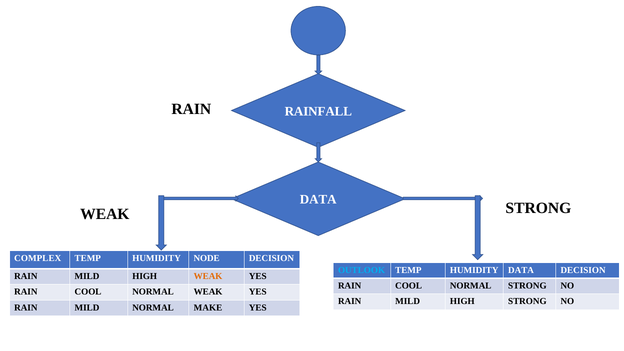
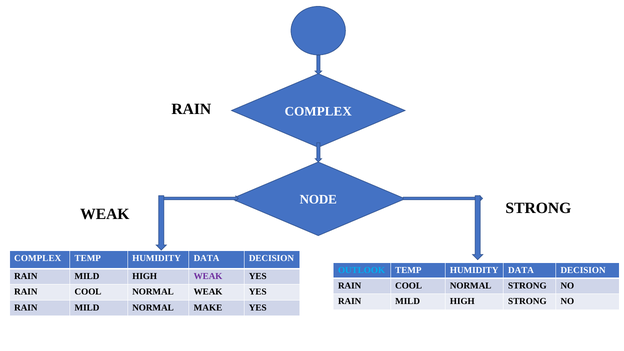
RAINFALL at (318, 111): RAINFALL -> COMPLEX
DATA at (318, 200): DATA -> NODE
NODE at (207, 258): NODE -> DATA
WEAK at (208, 276) colour: orange -> purple
